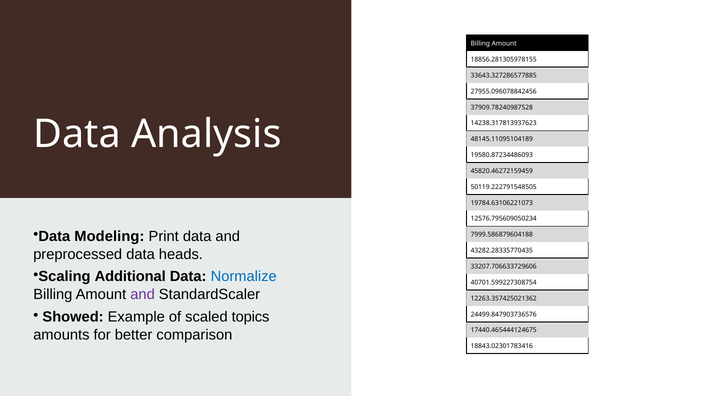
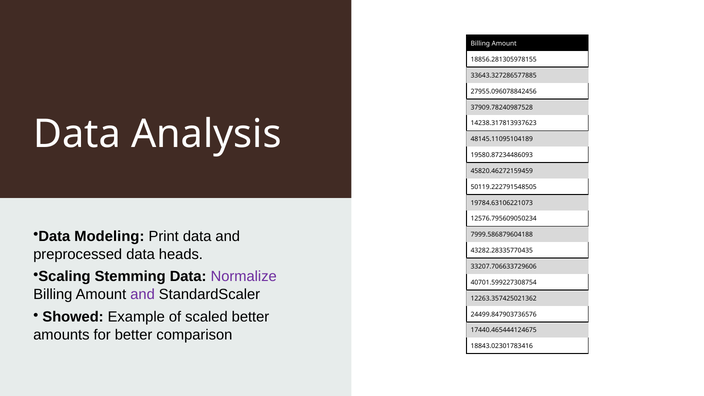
Additional: Additional -> Stemming
Normalize colour: blue -> purple
scaled topics: topics -> better
